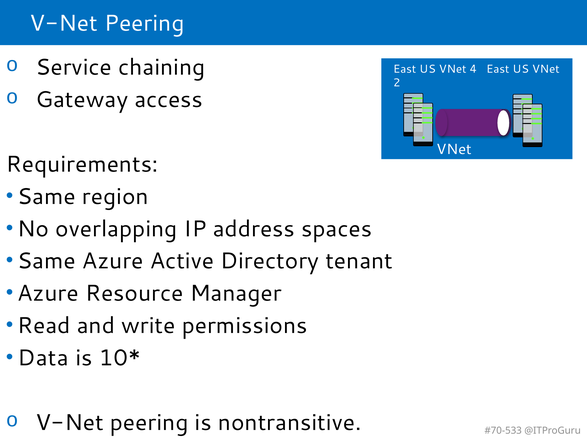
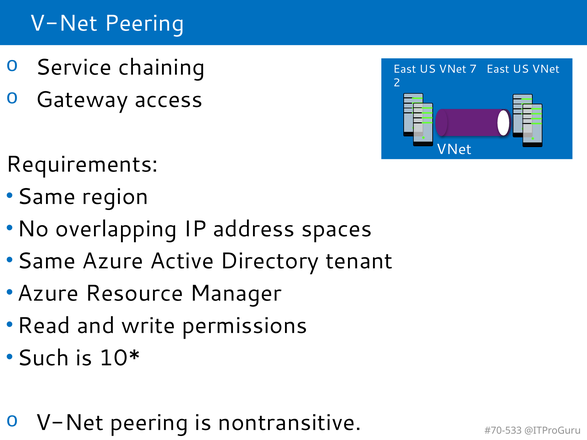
4: 4 -> 7
Data: Data -> Such
